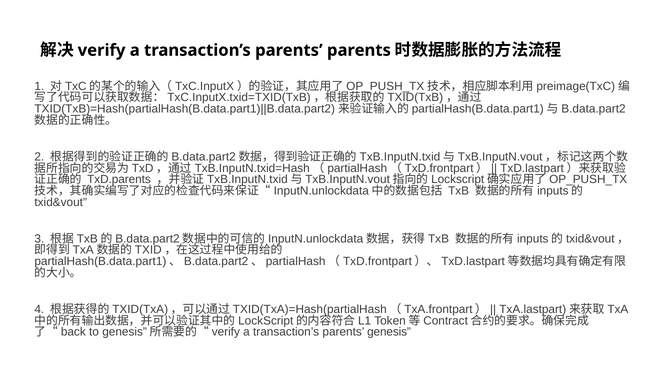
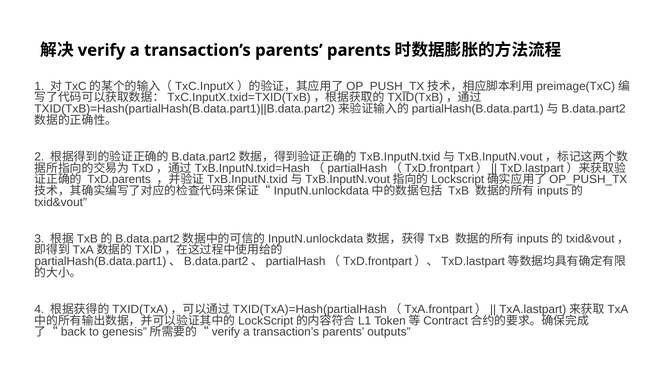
genesis: genesis -> outputs
